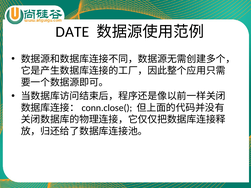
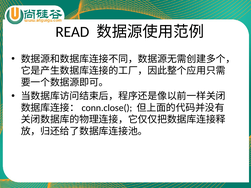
DATE: DATE -> READ
